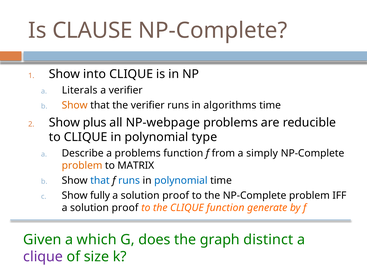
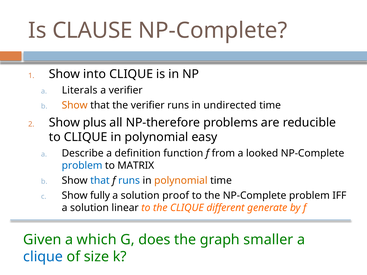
algorithms: algorithms -> undirected
NP-webpage: NP-webpage -> NP-therefore
type: type -> easy
a problems: problems -> definition
simply: simply -> looked
problem at (82, 166) colour: orange -> blue
polynomial at (181, 181) colour: blue -> orange
proof at (125, 208): proof -> linear
CLIQUE function: function -> different
distinct: distinct -> smaller
clique at (43, 257) colour: purple -> blue
